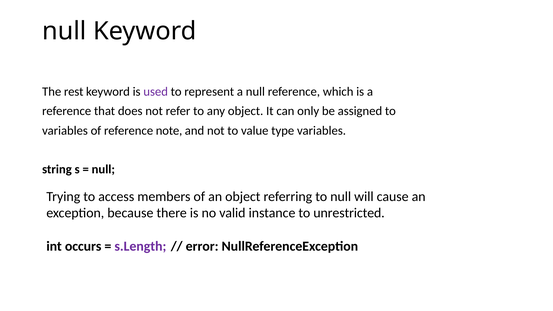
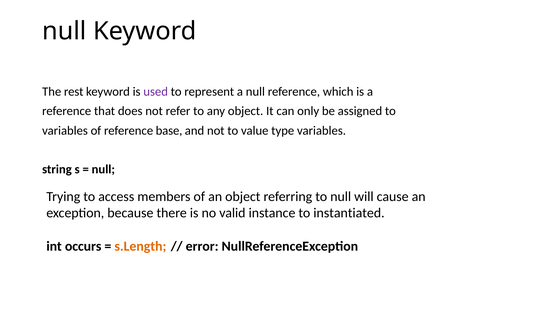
note: note -> base
unrestricted: unrestricted -> instantiated
s.Length colour: purple -> orange
